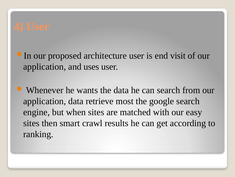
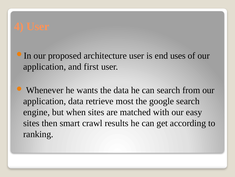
visit: visit -> uses
uses: uses -> first
